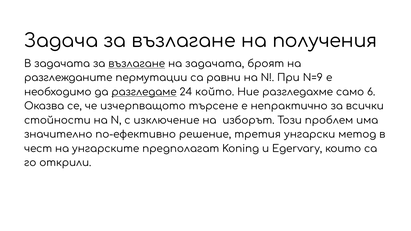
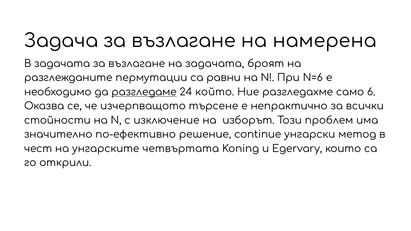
получения: получения -> намерена
възлагане at (137, 64) underline: present -> none
N=9: N=9 -> N=6
третия: третия -> continue
предполагат: предполагат -> четвъртата
